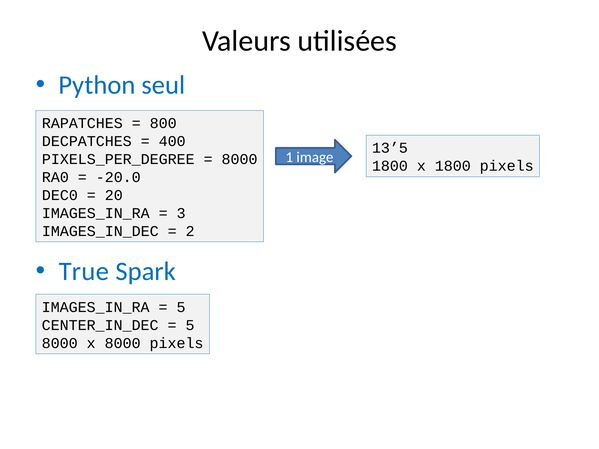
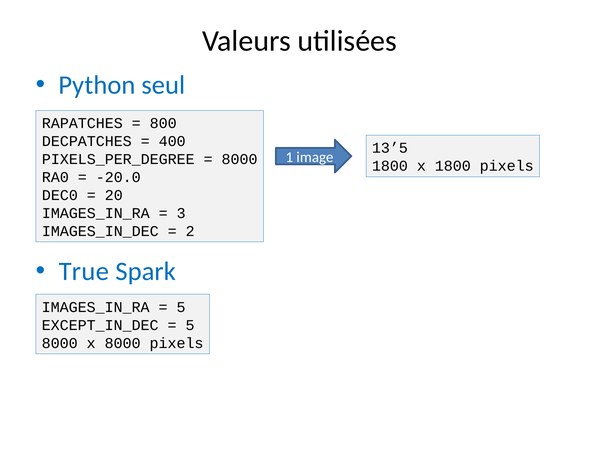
CENTER_IN_DEC: CENTER_IN_DEC -> EXCEPT_IN_DEC
